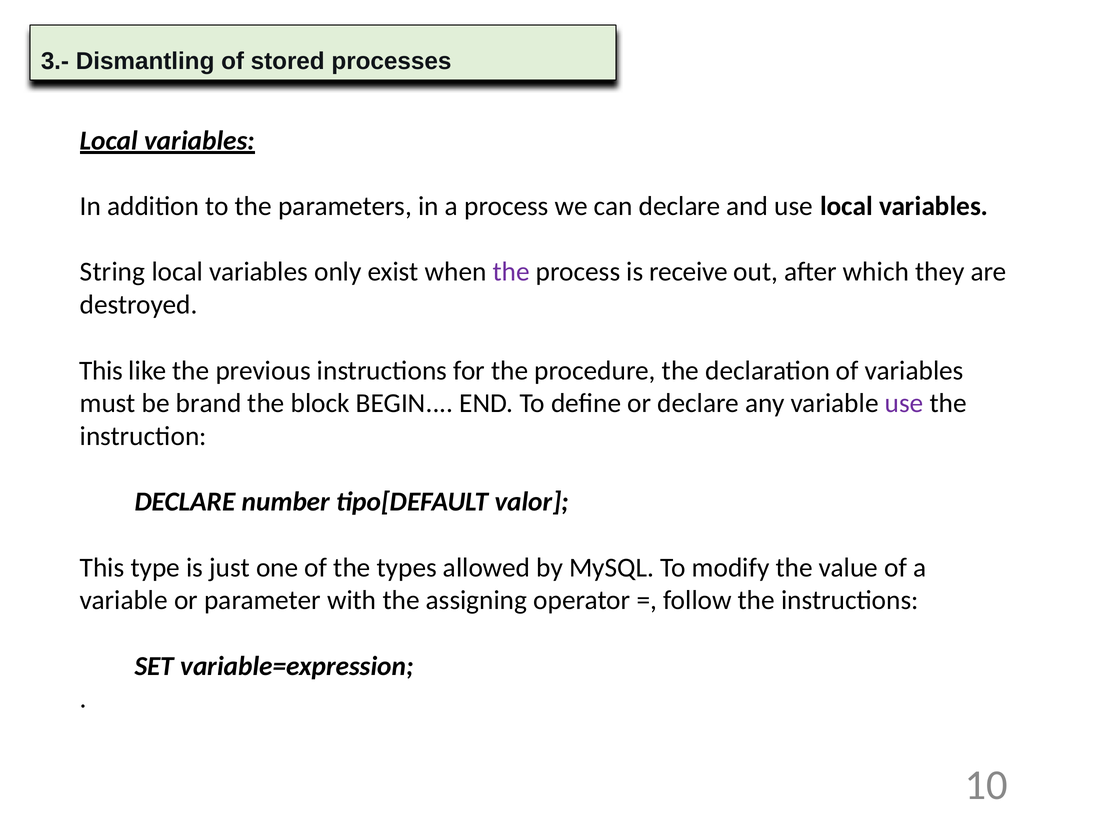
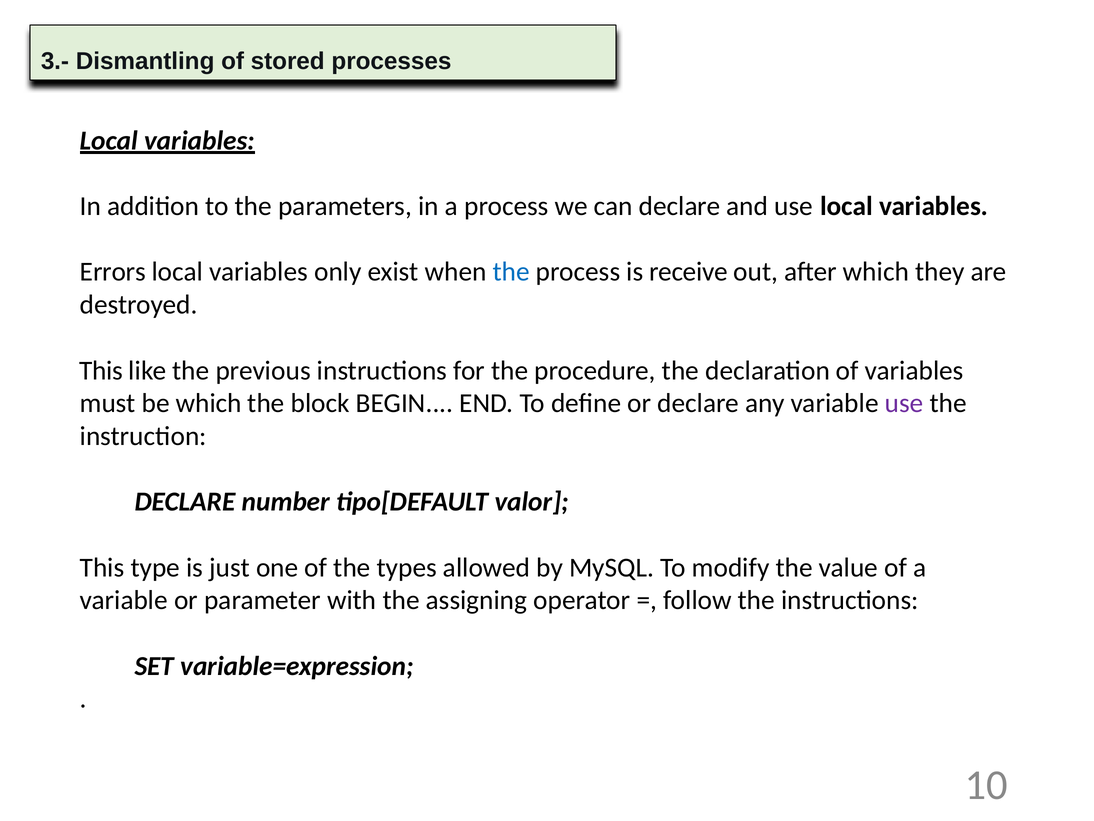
String: String -> Errors
the at (511, 272) colour: purple -> blue
be brand: brand -> which
